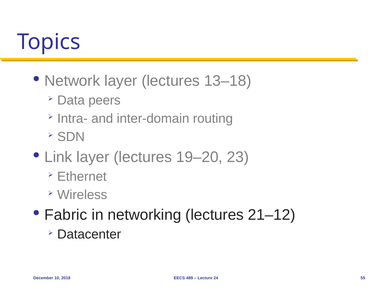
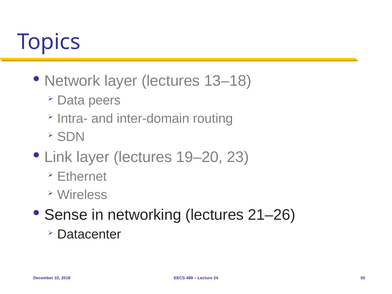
Fabric: Fabric -> Sense
21–12: 21–12 -> 21–26
